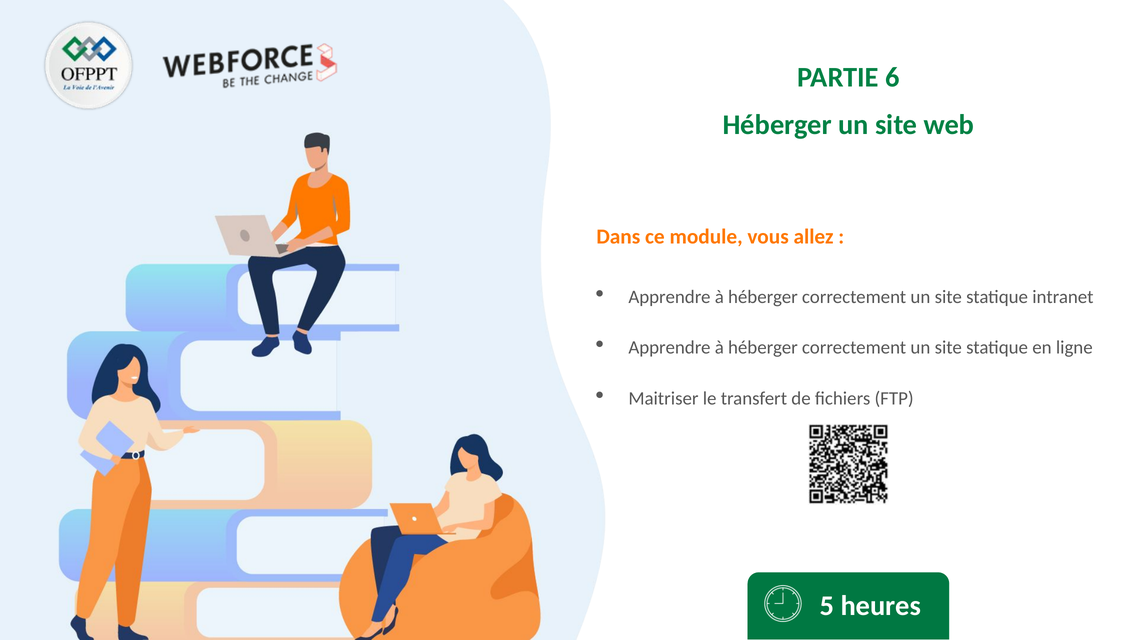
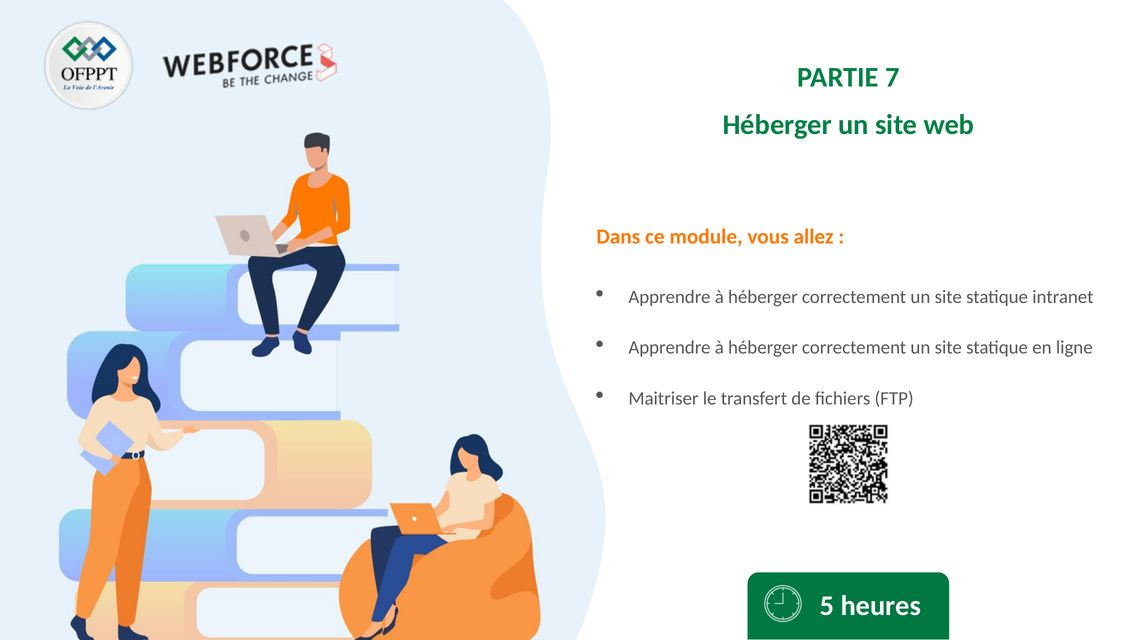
6: 6 -> 7
